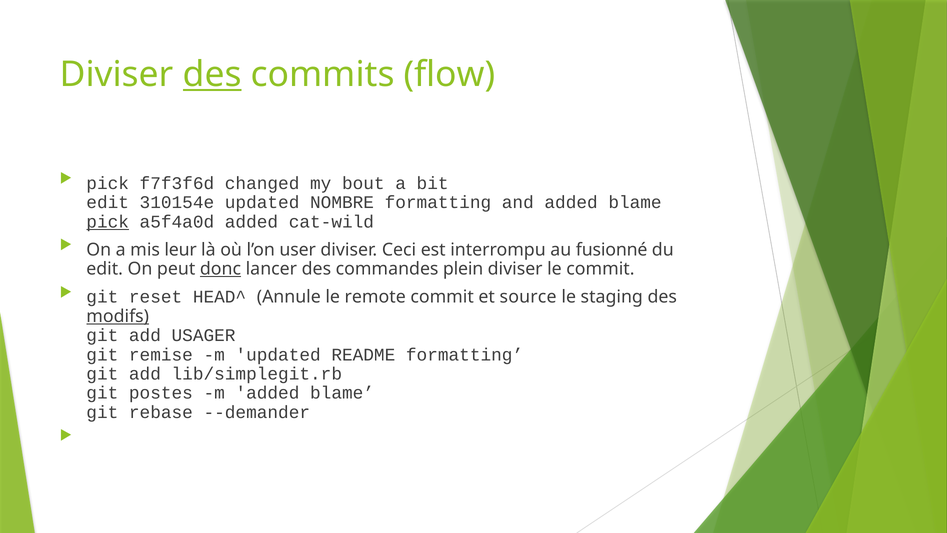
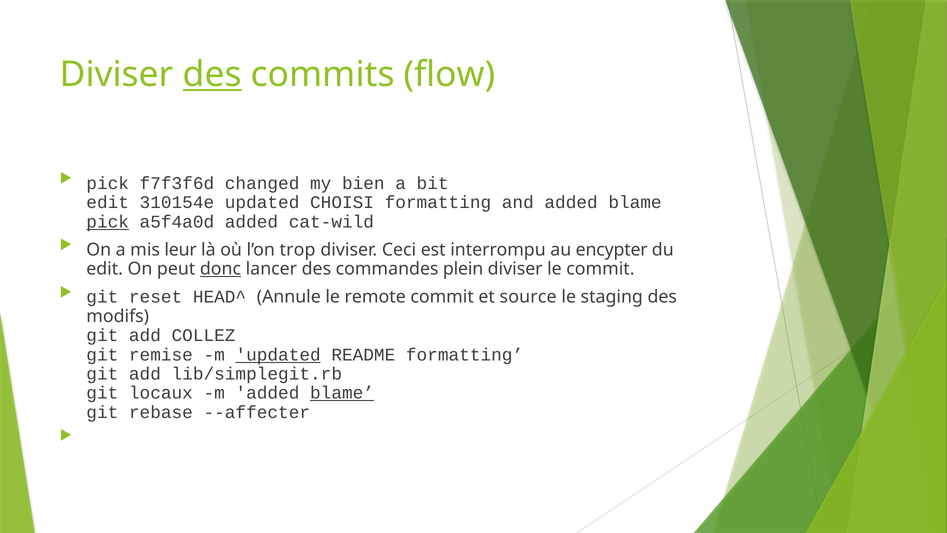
bout: bout -> bien
NOMBRE: NOMBRE -> CHOISI
user: user -> trop
fusionné: fusionné -> encypter
modifs underline: present -> none
USAGER: USAGER -> COLLEZ
updated at (278, 354) underline: none -> present
postes: postes -> locaux
blame at (342, 393) underline: none -> present
--demander: --demander -> --affecter
